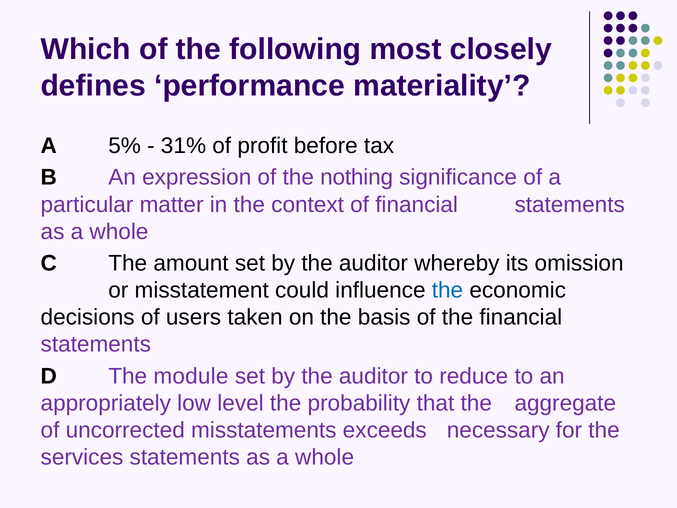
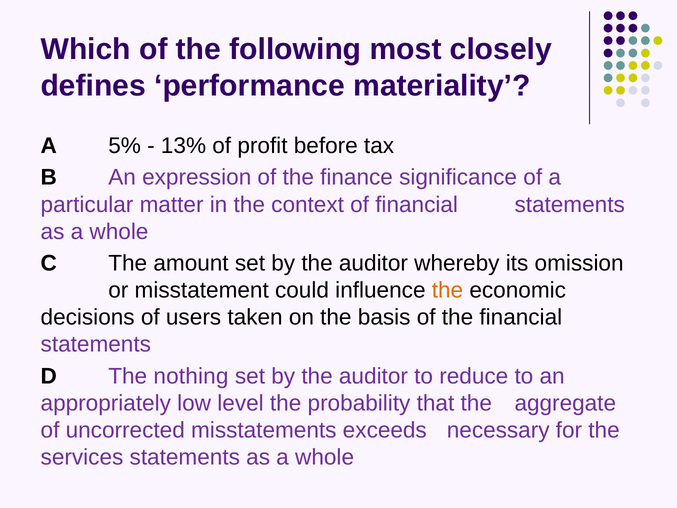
31%: 31% -> 13%
nothing: nothing -> finance
the at (448, 290) colour: blue -> orange
module: module -> nothing
